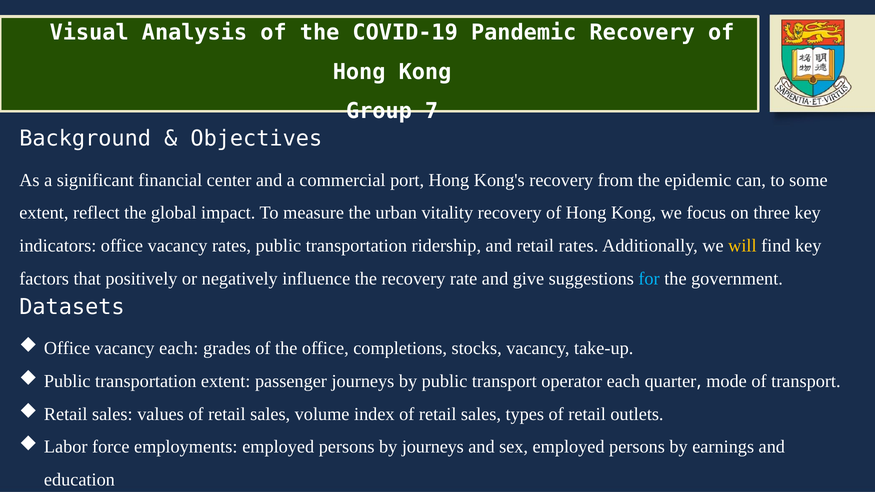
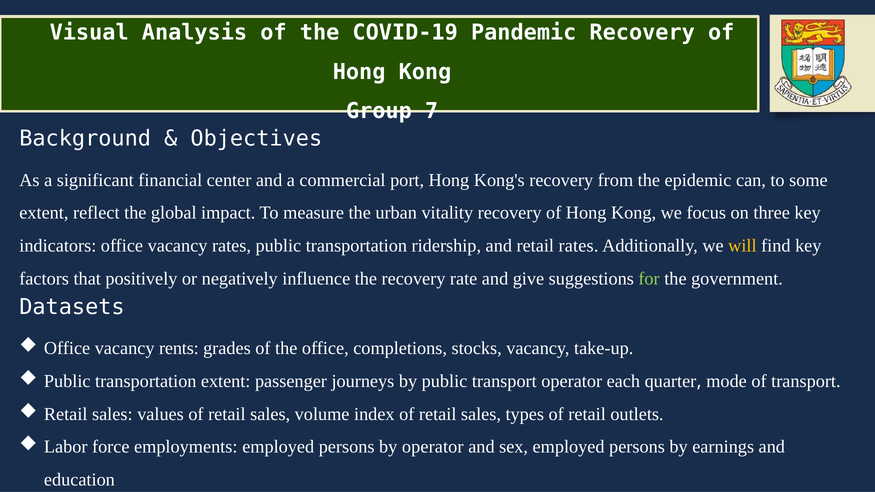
for colour: light blue -> light green
vacancy each: each -> rents
by journeys: journeys -> operator
